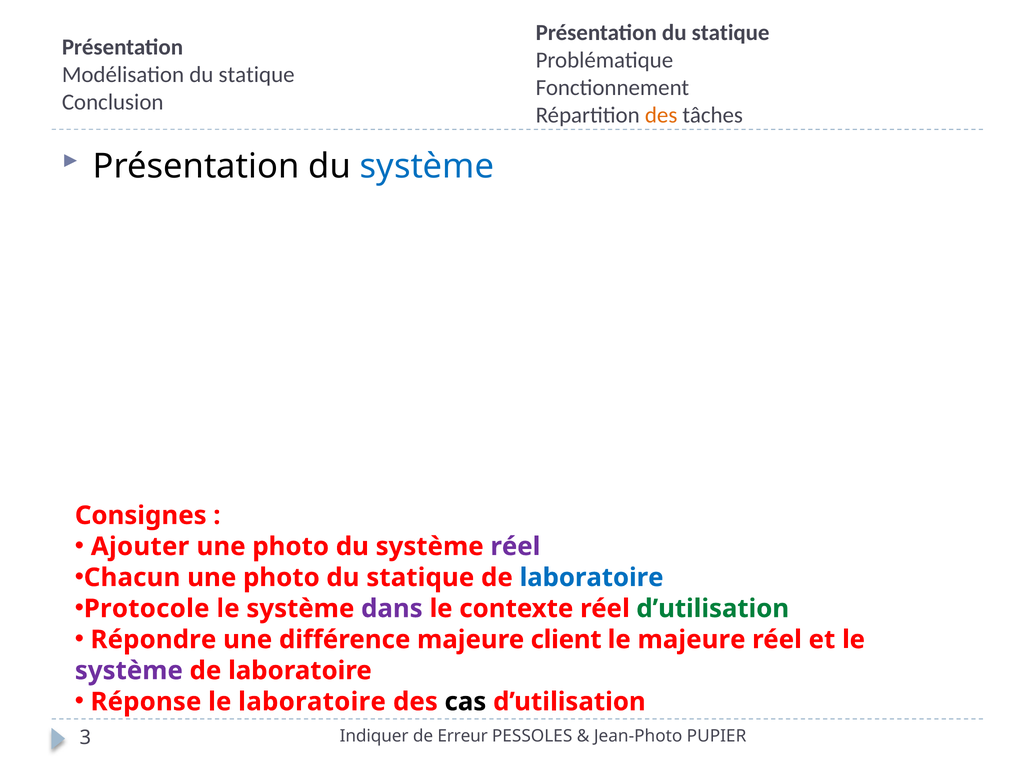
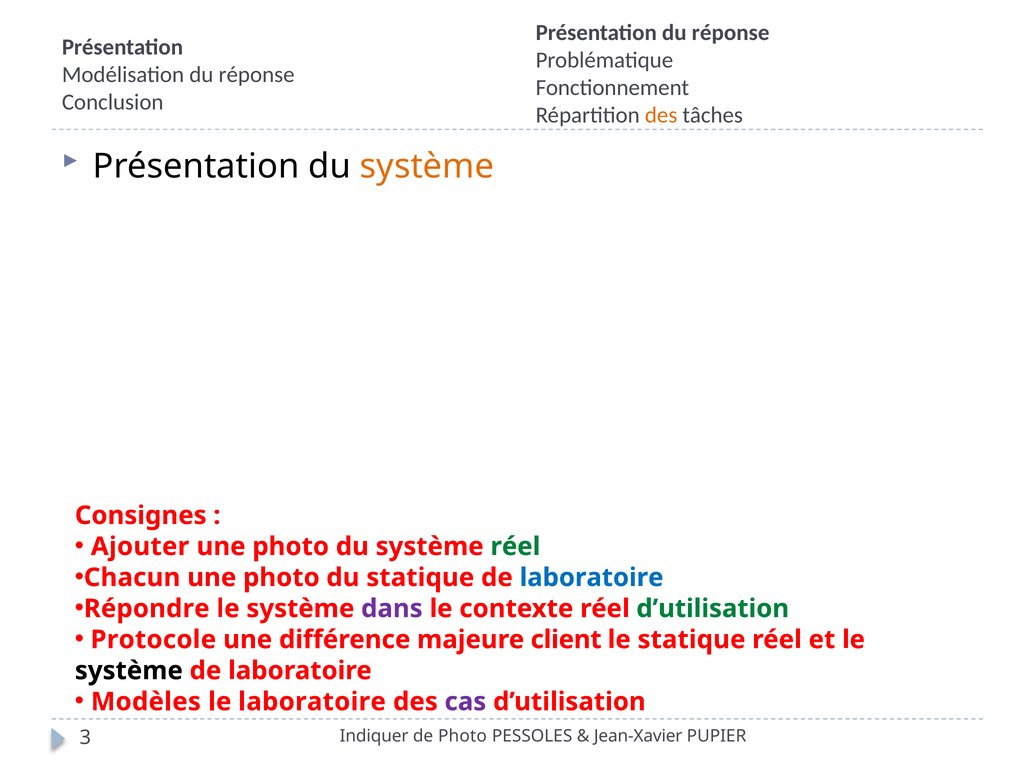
Présentation du statique: statique -> réponse
Modélisation du statique: statique -> réponse
système at (427, 166) colour: blue -> orange
réel at (515, 547) colour: purple -> green
Protocole: Protocole -> Répondre
Répondre: Répondre -> Protocole
le majeure: majeure -> statique
système at (129, 671) colour: purple -> black
Réponse: Réponse -> Modèles
cas colour: black -> purple
de Erreur: Erreur -> Photo
Jean-Photo: Jean-Photo -> Jean-Xavier
